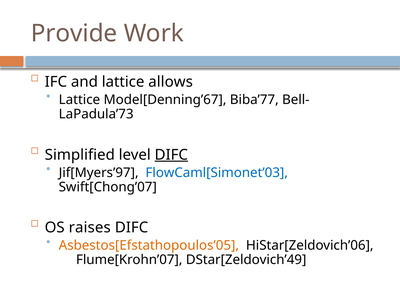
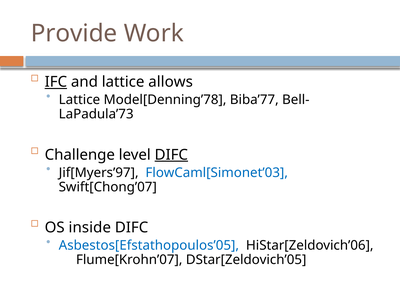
IFC underline: none -> present
Model[Denning’67: Model[Denning’67 -> Model[Denning’78
Simplified: Simplified -> Challenge
raises: raises -> inside
Asbestos[Efstathopoulos’05 colour: orange -> blue
DStar[Zeldovich’49: DStar[Zeldovich’49 -> DStar[Zeldovich’05
